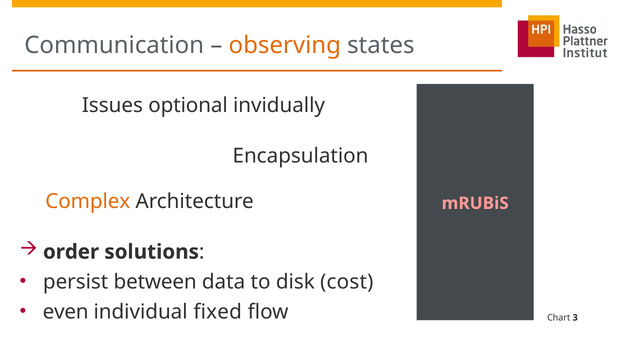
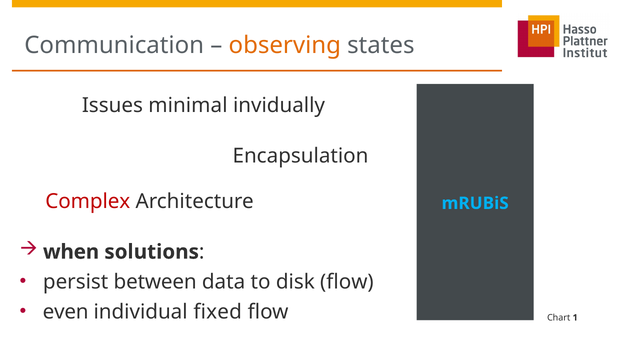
optional: optional -> minimal
Complex colour: orange -> red
mRUBiS colour: pink -> light blue
order: order -> when
disk cost: cost -> flow
3: 3 -> 1
